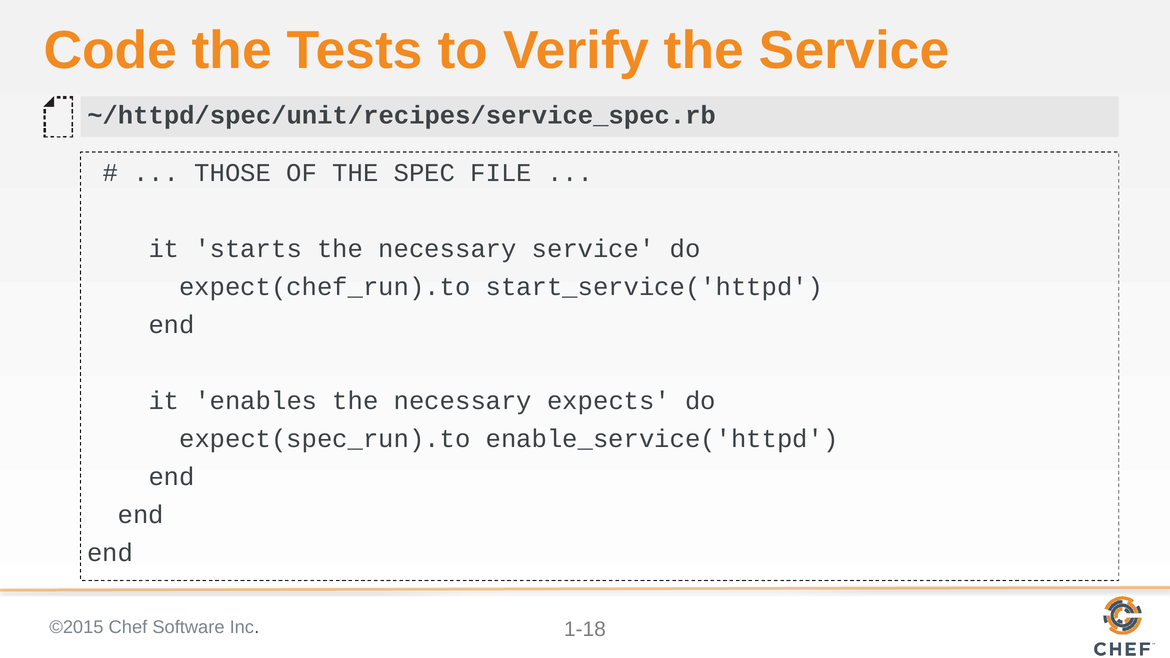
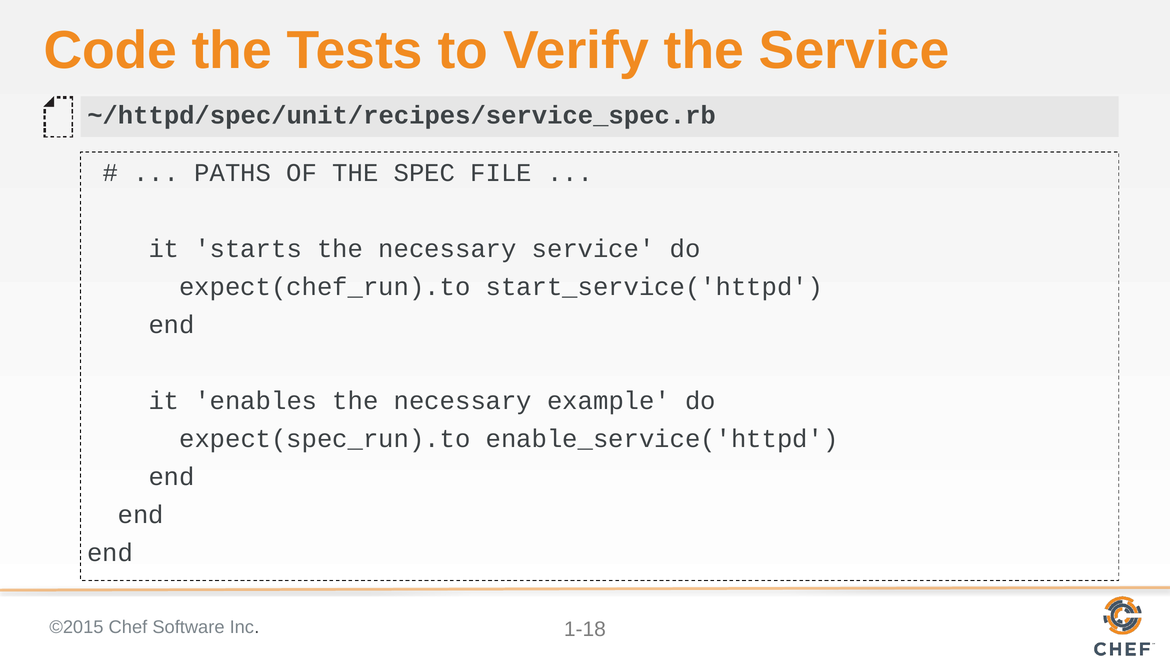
THOSE: THOSE -> PATHS
expects: expects -> example
